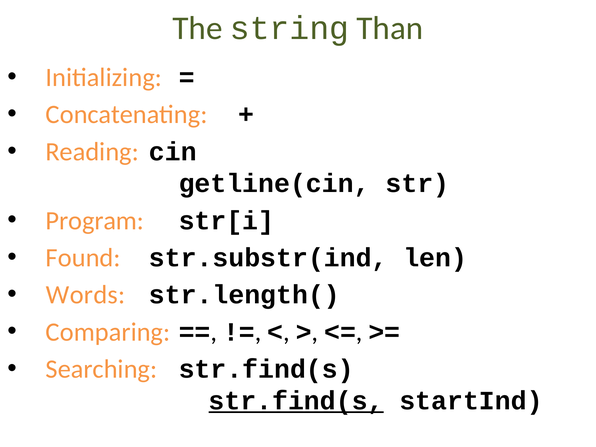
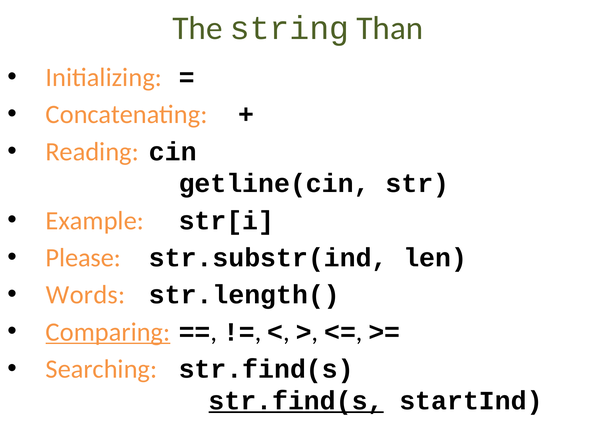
Program: Program -> Example
Found: Found -> Please
Comparing underline: none -> present
